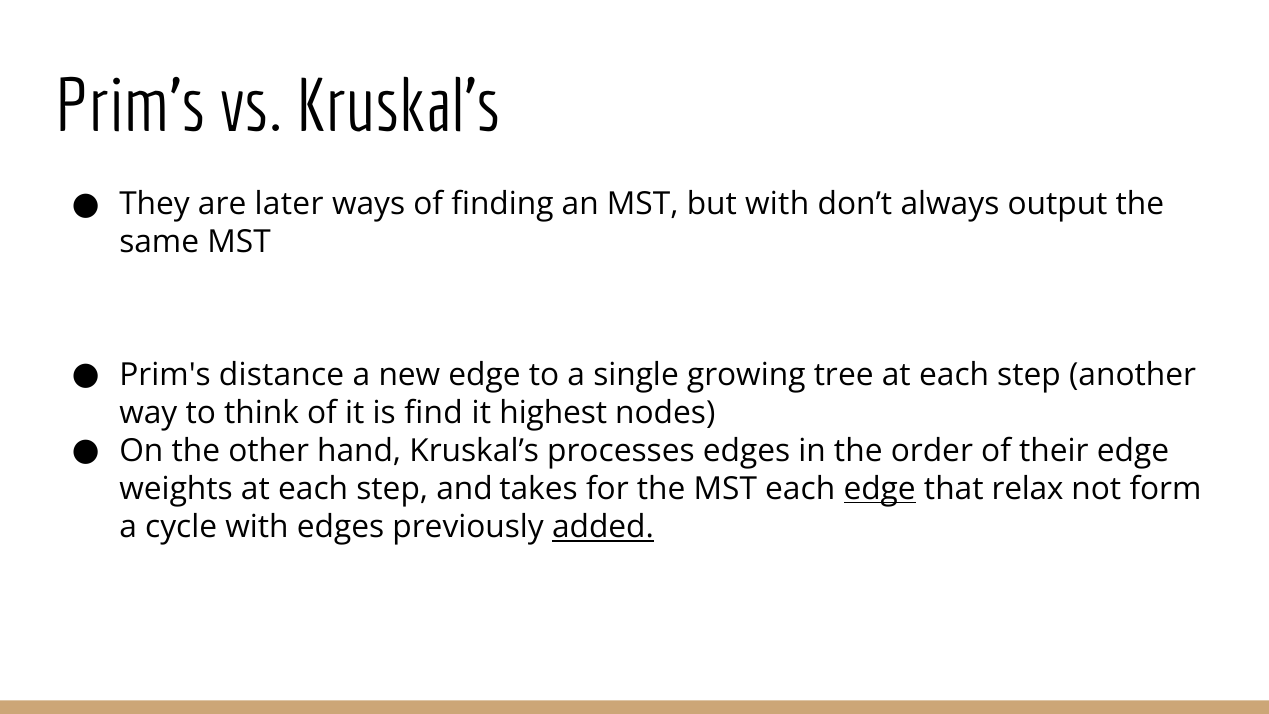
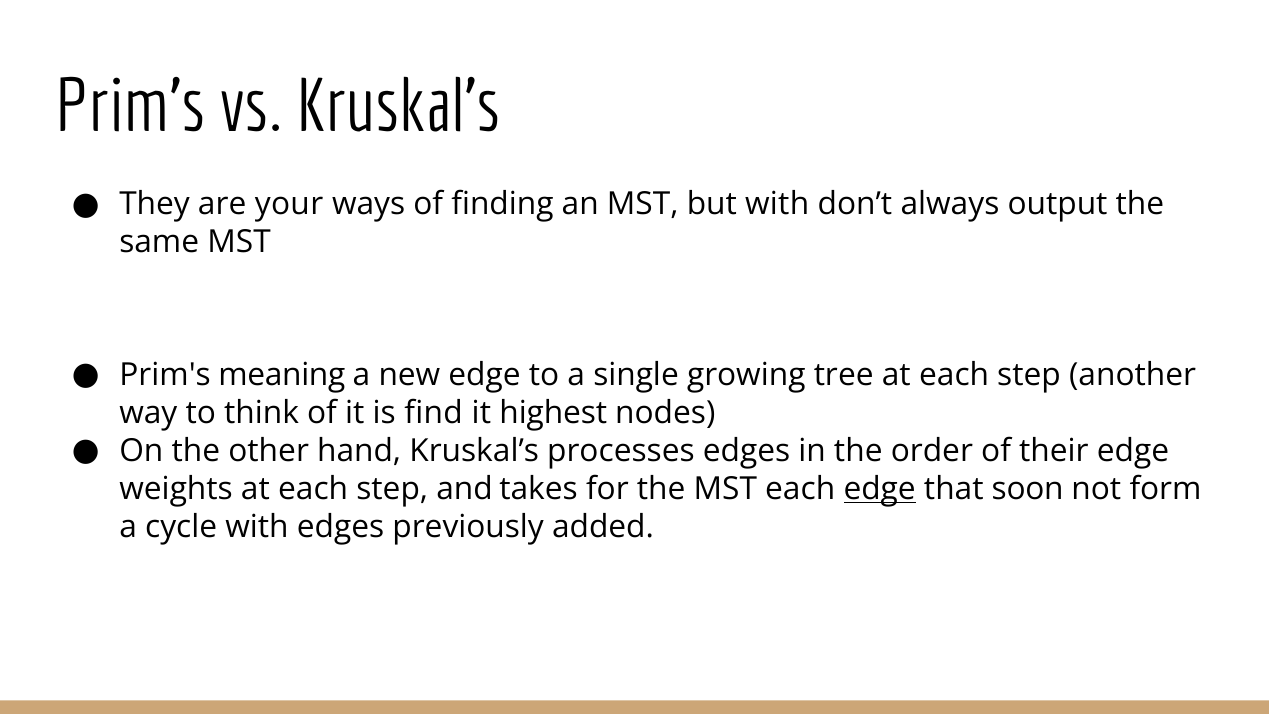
later: later -> your
distance: distance -> meaning
relax: relax -> soon
added underline: present -> none
